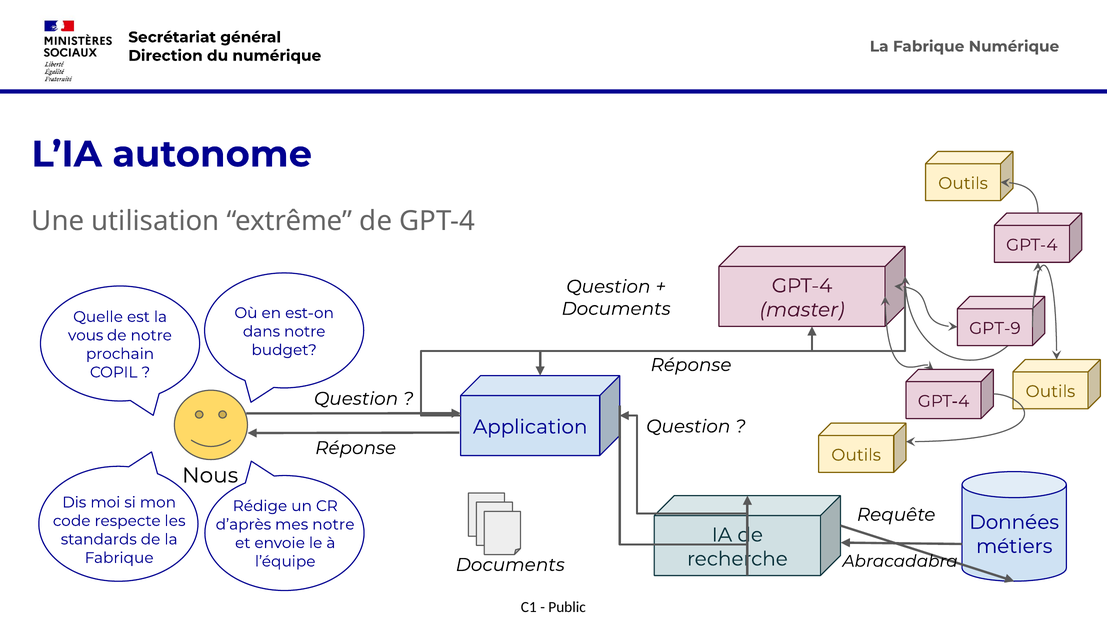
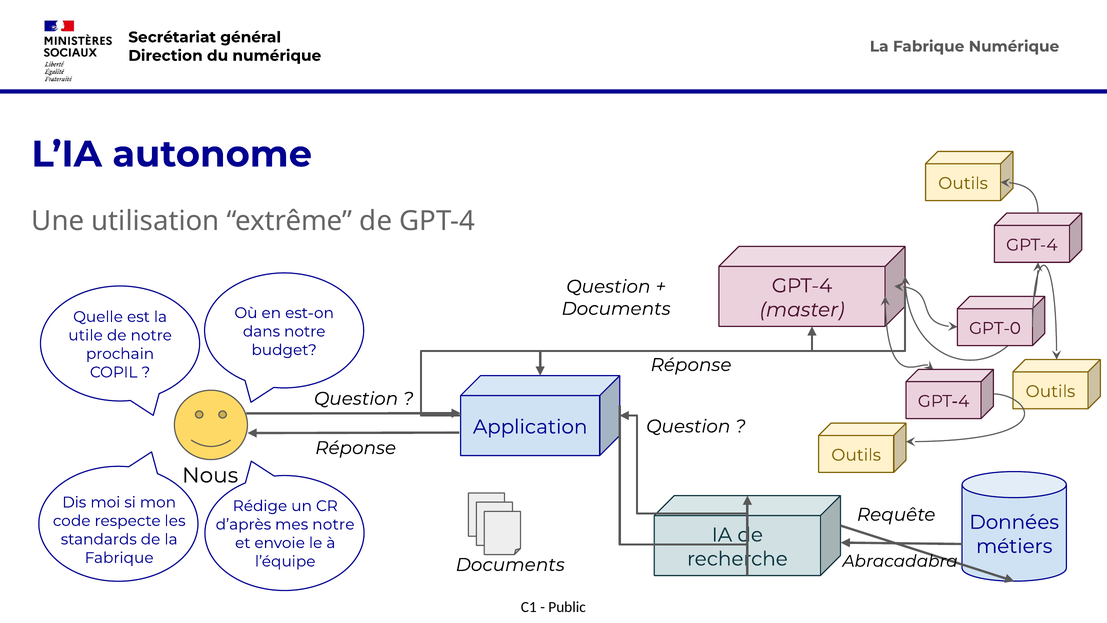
GPT-9: GPT-9 -> GPT-0
vous: vous -> utile
